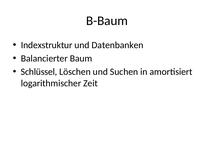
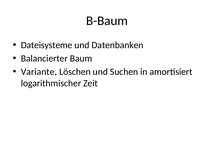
Indexstruktur: Indexstruktur -> Dateisysteme
Schlüssel: Schlüssel -> Variante
